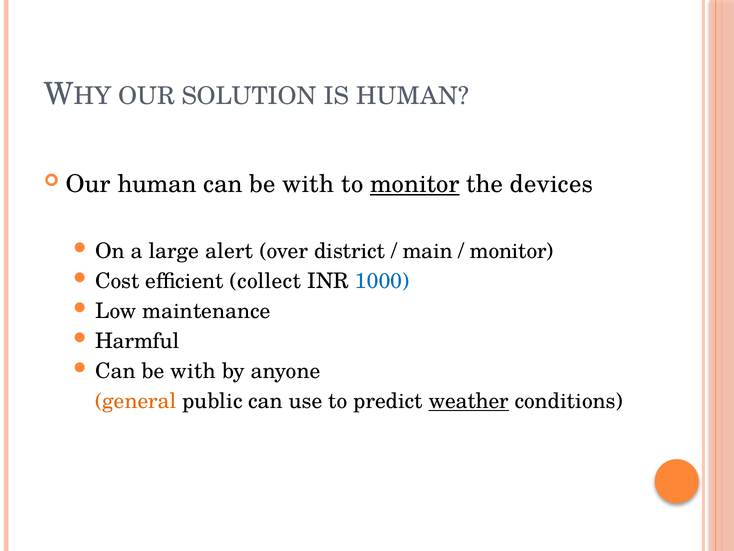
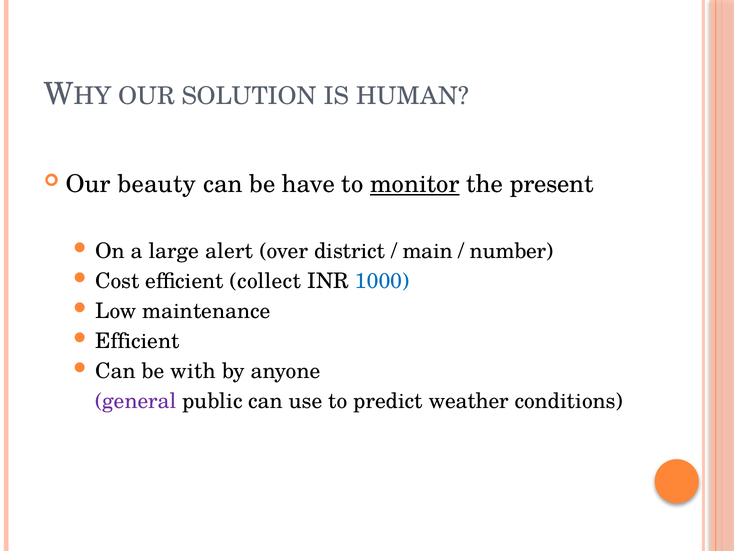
Our human: human -> beauty
with at (308, 184): with -> have
devices: devices -> present
monitor at (512, 251): monitor -> number
Harmful at (137, 341): Harmful -> Efficient
general colour: orange -> purple
weather underline: present -> none
